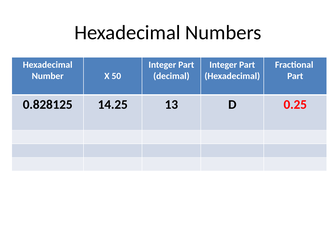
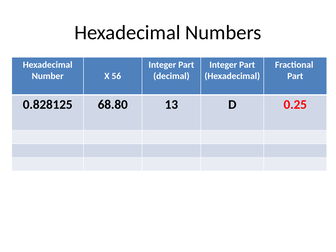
50: 50 -> 56
14.25: 14.25 -> 68.80
